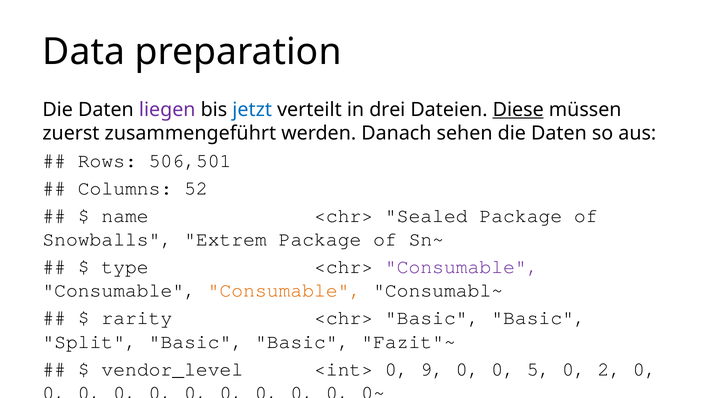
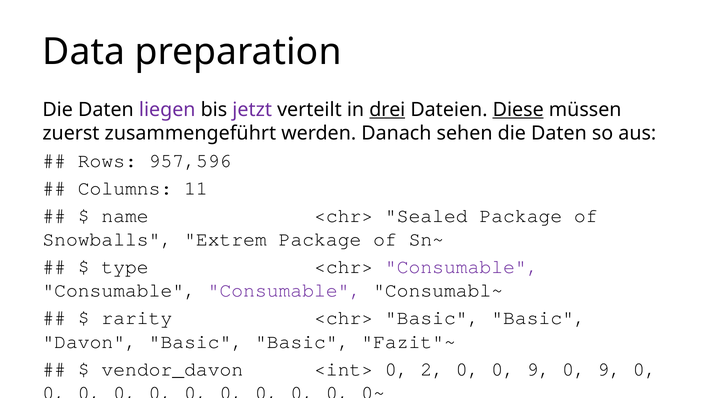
jetzt colour: blue -> purple
drei underline: none -> present
506,501: 506,501 -> 957,596
52: 52 -> 11
Consumable at (285, 290) colour: orange -> purple
Split: Split -> Davon
vendor_level: vendor_level -> vendor_davon
9: 9 -> 2
0 0 5: 5 -> 9
2 at (609, 369): 2 -> 9
